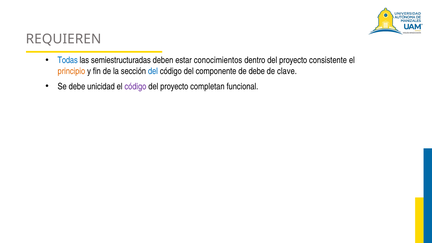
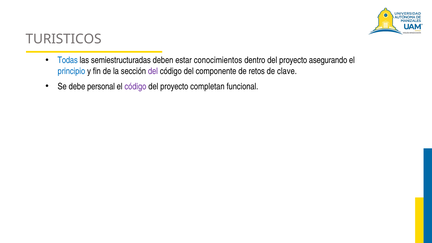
REQUIEREN: REQUIEREN -> TURISTICOS
consistente: consistente -> asegurando
principio colour: orange -> blue
del at (153, 71) colour: blue -> purple
de debe: debe -> retos
unicidad: unicidad -> personal
